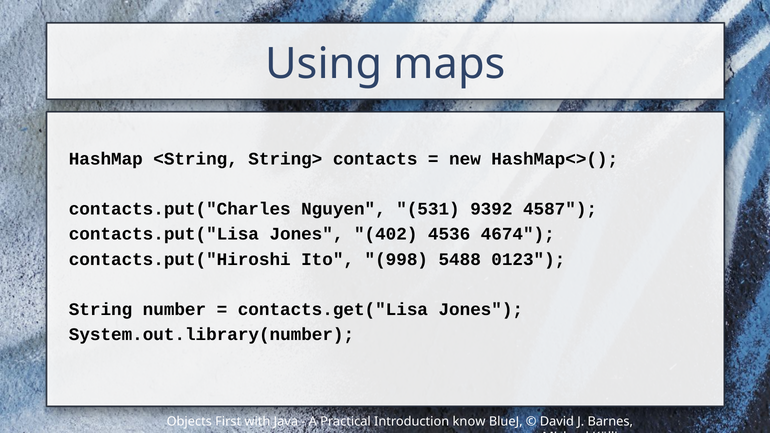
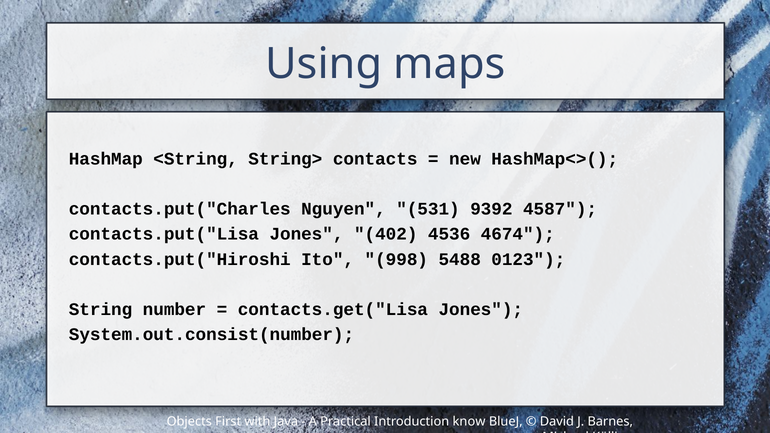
System.out.library(number: System.out.library(number -> System.out.consist(number
